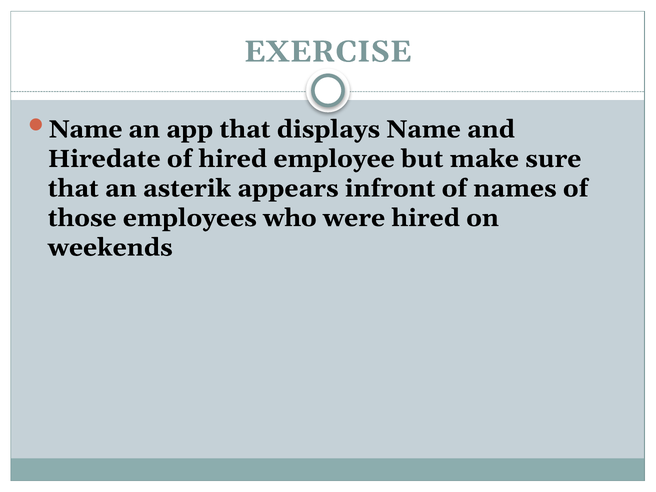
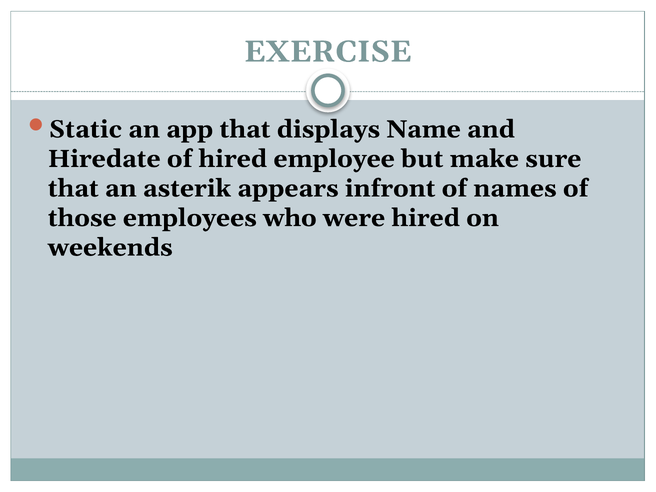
Name at (86, 129): Name -> Static
